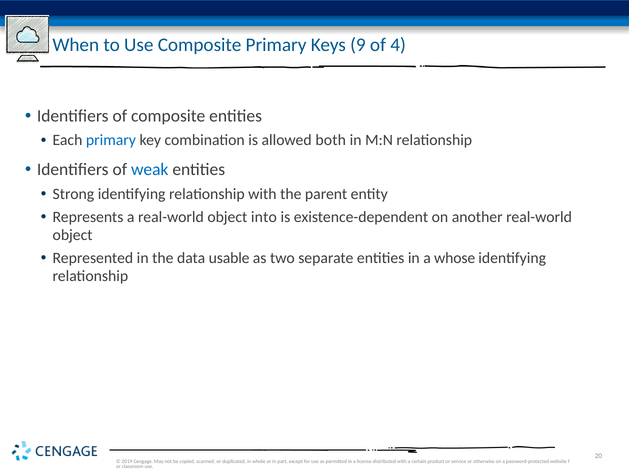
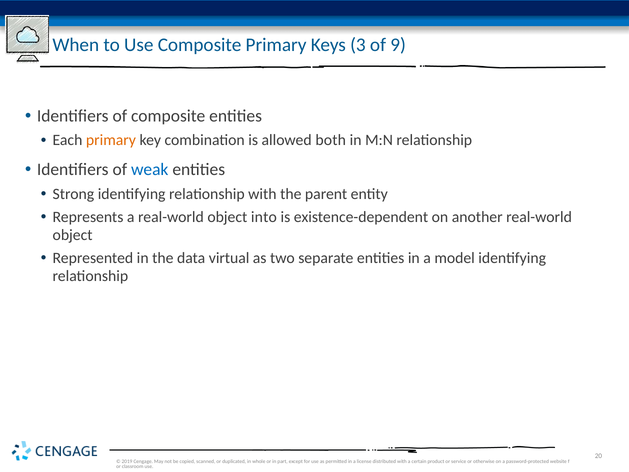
9: 9 -> 3
4: 4 -> 9
primary at (111, 140) colour: blue -> orange
usable: usable -> virtual
whose: whose -> model
